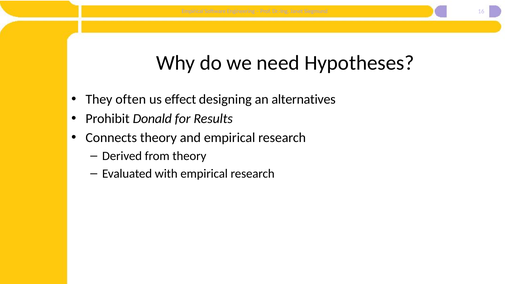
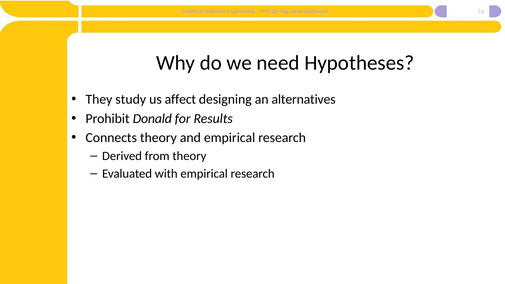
often: often -> study
effect: effect -> affect
